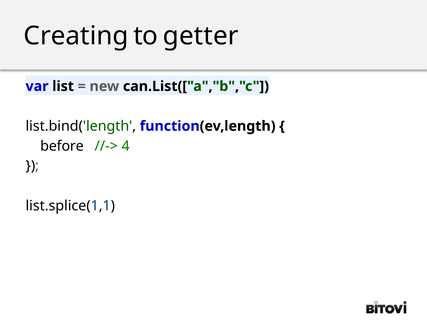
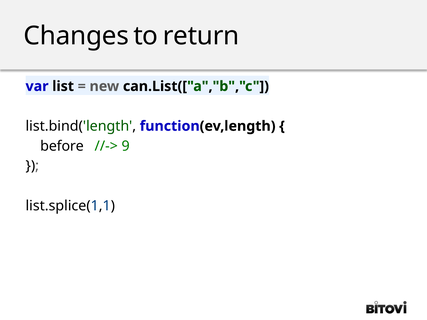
Creating: Creating -> Changes
getter: getter -> return
4: 4 -> 9
